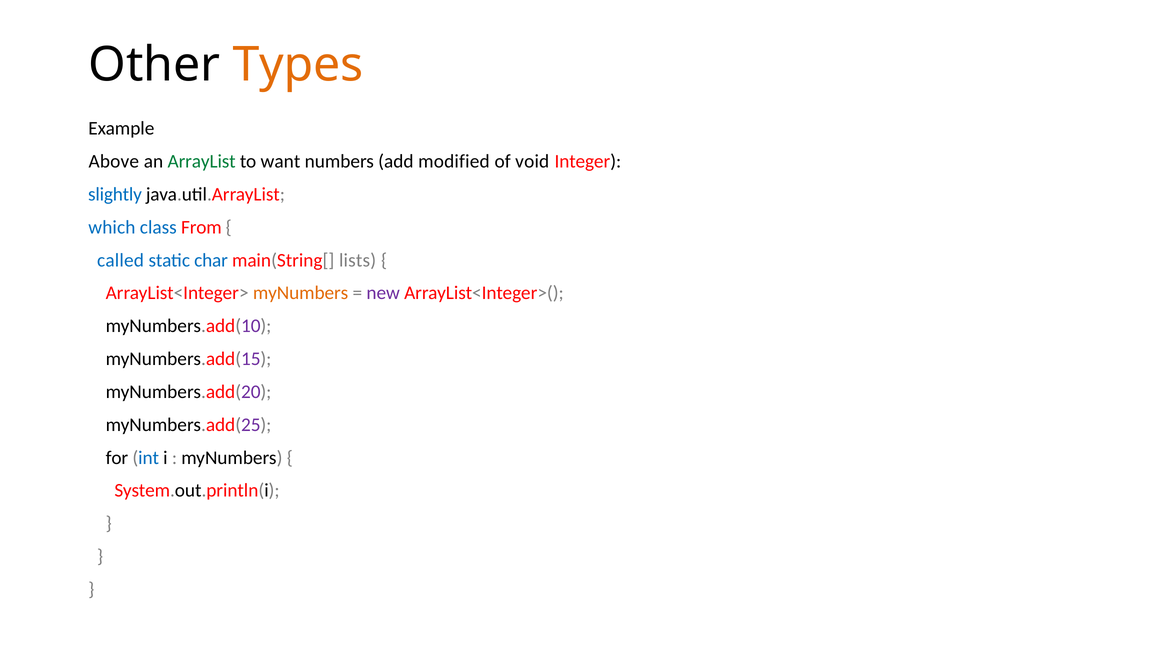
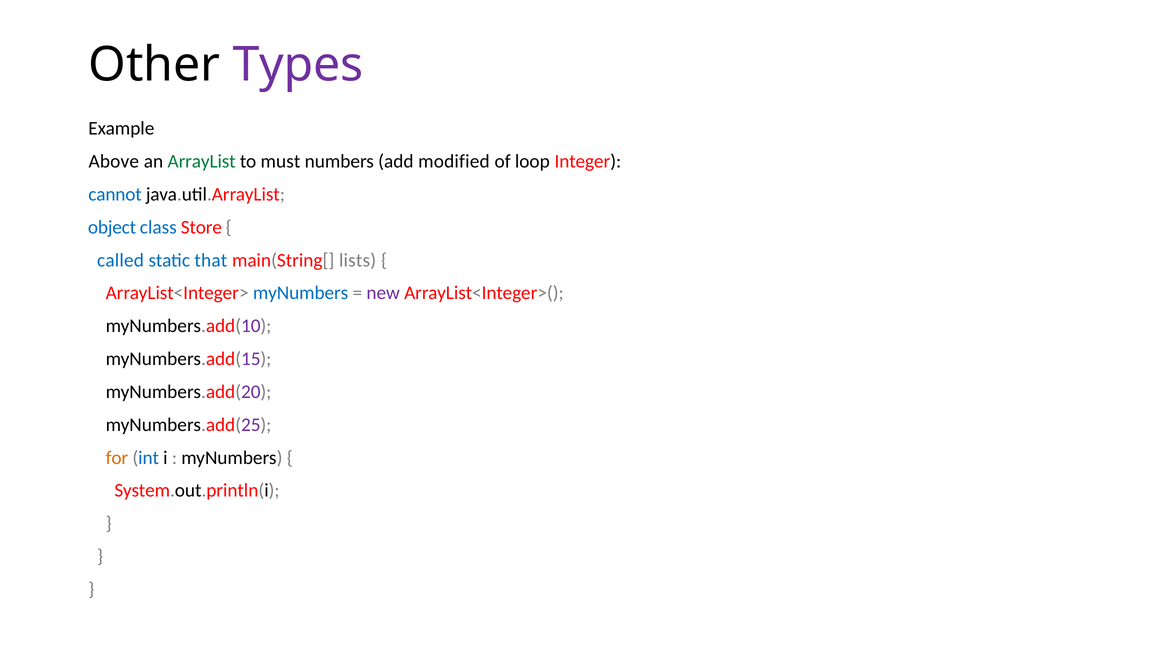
Types colour: orange -> purple
want: want -> must
void: void -> loop
slightly: slightly -> cannot
which: which -> object
From: From -> Store
char: char -> that
myNumbers at (301, 293) colour: orange -> blue
for colour: black -> orange
